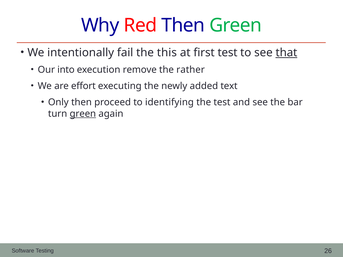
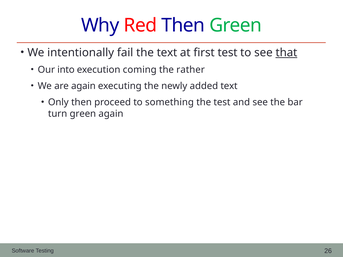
the this: this -> text
remove: remove -> coming
are effort: effort -> again
identifying: identifying -> something
green at (83, 114) underline: present -> none
